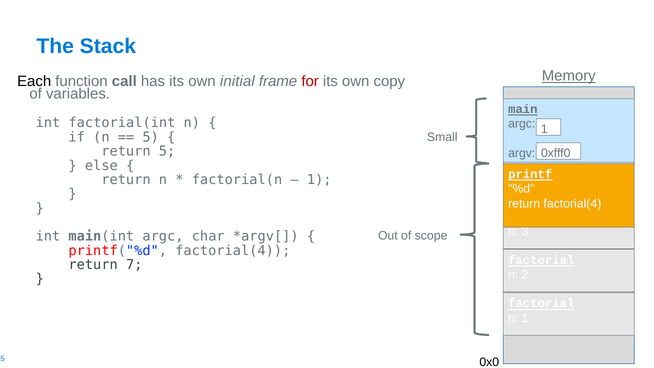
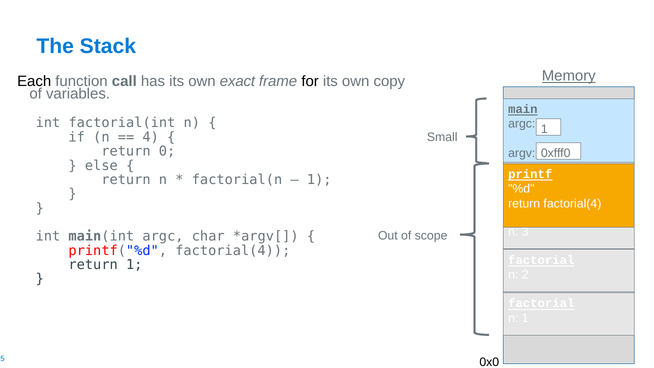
initial: initial -> exact
for colour: red -> black
5 at (151, 137): 5 -> 4
return 5: 5 -> 0
return 7: 7 -> 1
